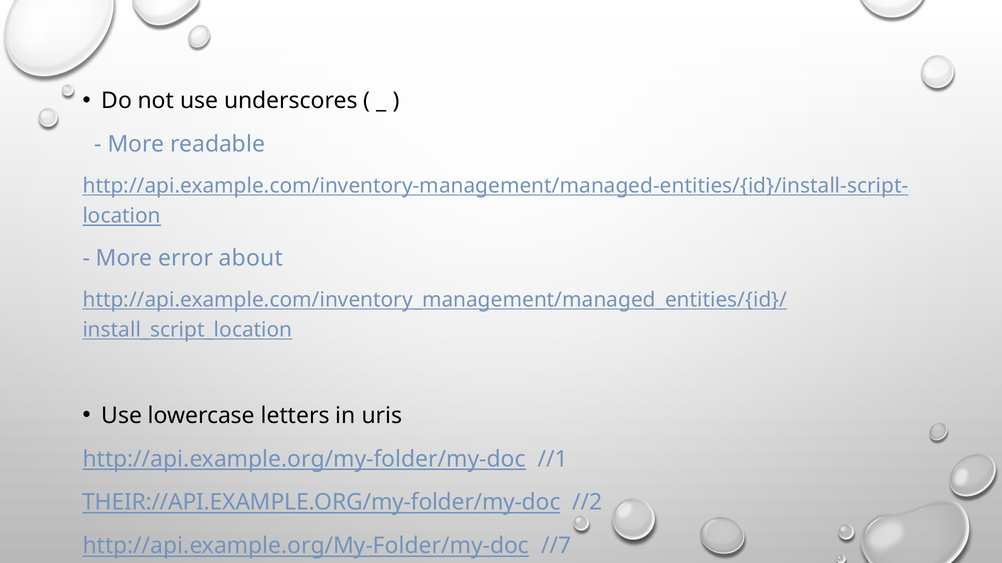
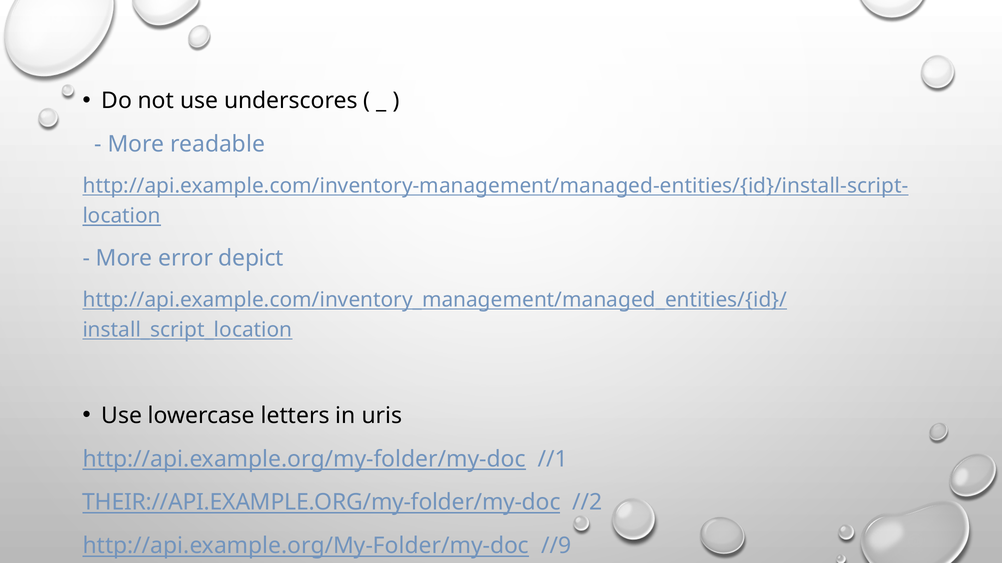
about: about -> depict
//7: //7 -> //9
